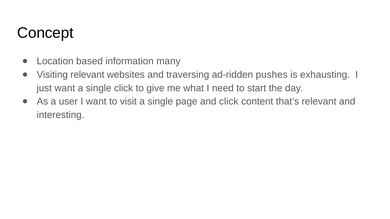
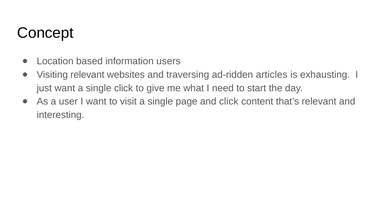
many: many -> users
pushes: pushes -> articles
